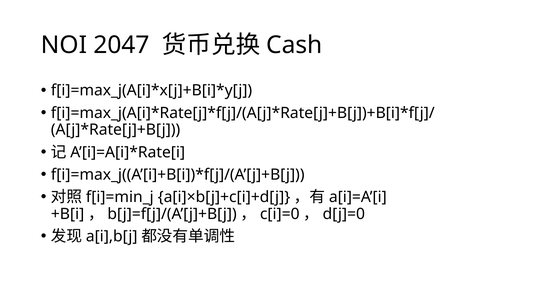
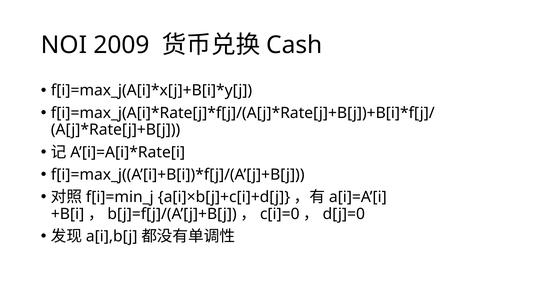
2047: 2047 -> 2009
